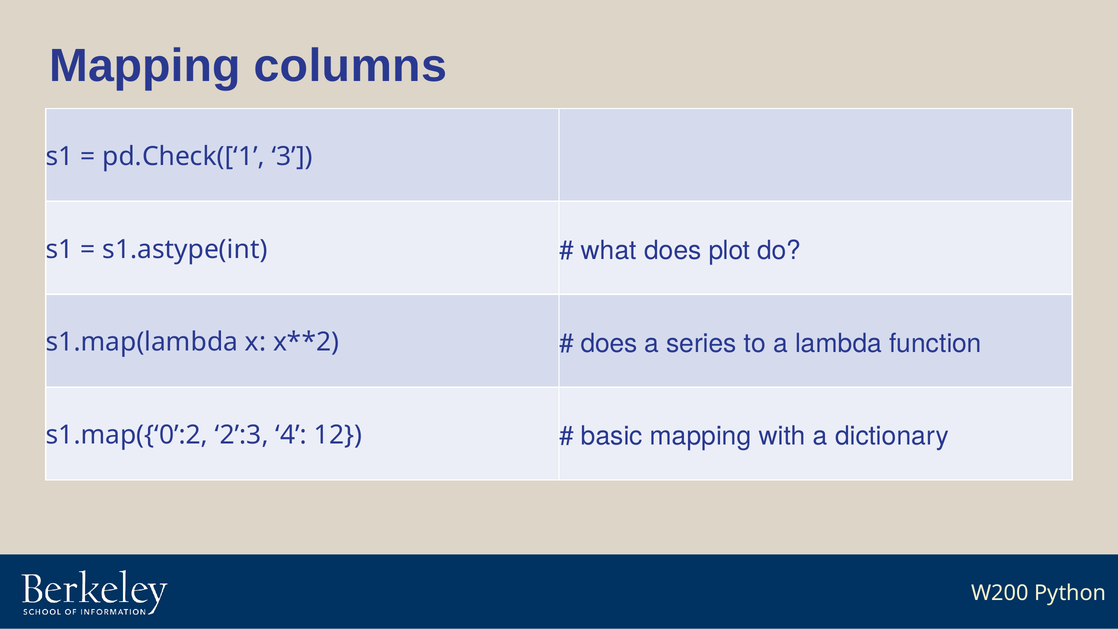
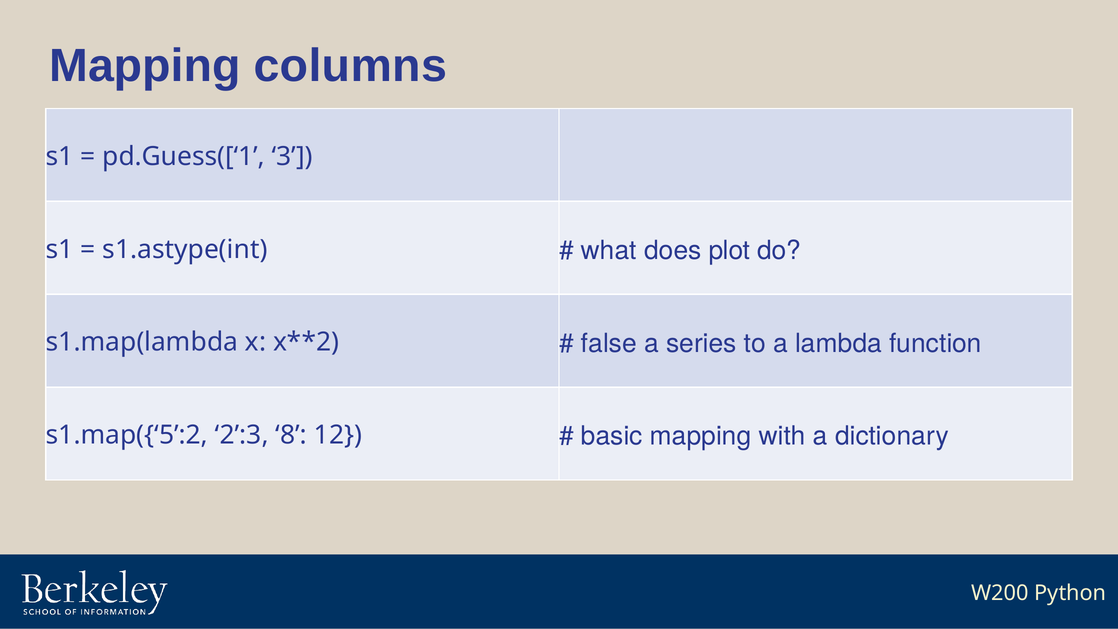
pd.Check([‘1: pd.Check([‘1 -> pd.Guess([‘1
does at (609, 343): does -> false
s1.map({‘0’:2: s1.map({‘0’:2 -> s1.map({‘5’:2
4: 4 -> 8
